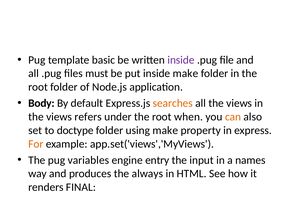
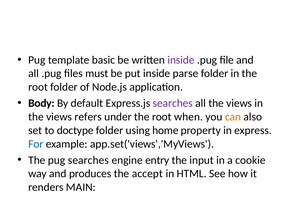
inside make: make -> parse
searches at (173, 103) colour: orange -> purple
using make: make -> home
For colour: orange -> blue
pug variables: variables -> searches
names: names -> cookie
always: always -> accept
FINAL: FINAL -> MAIN
